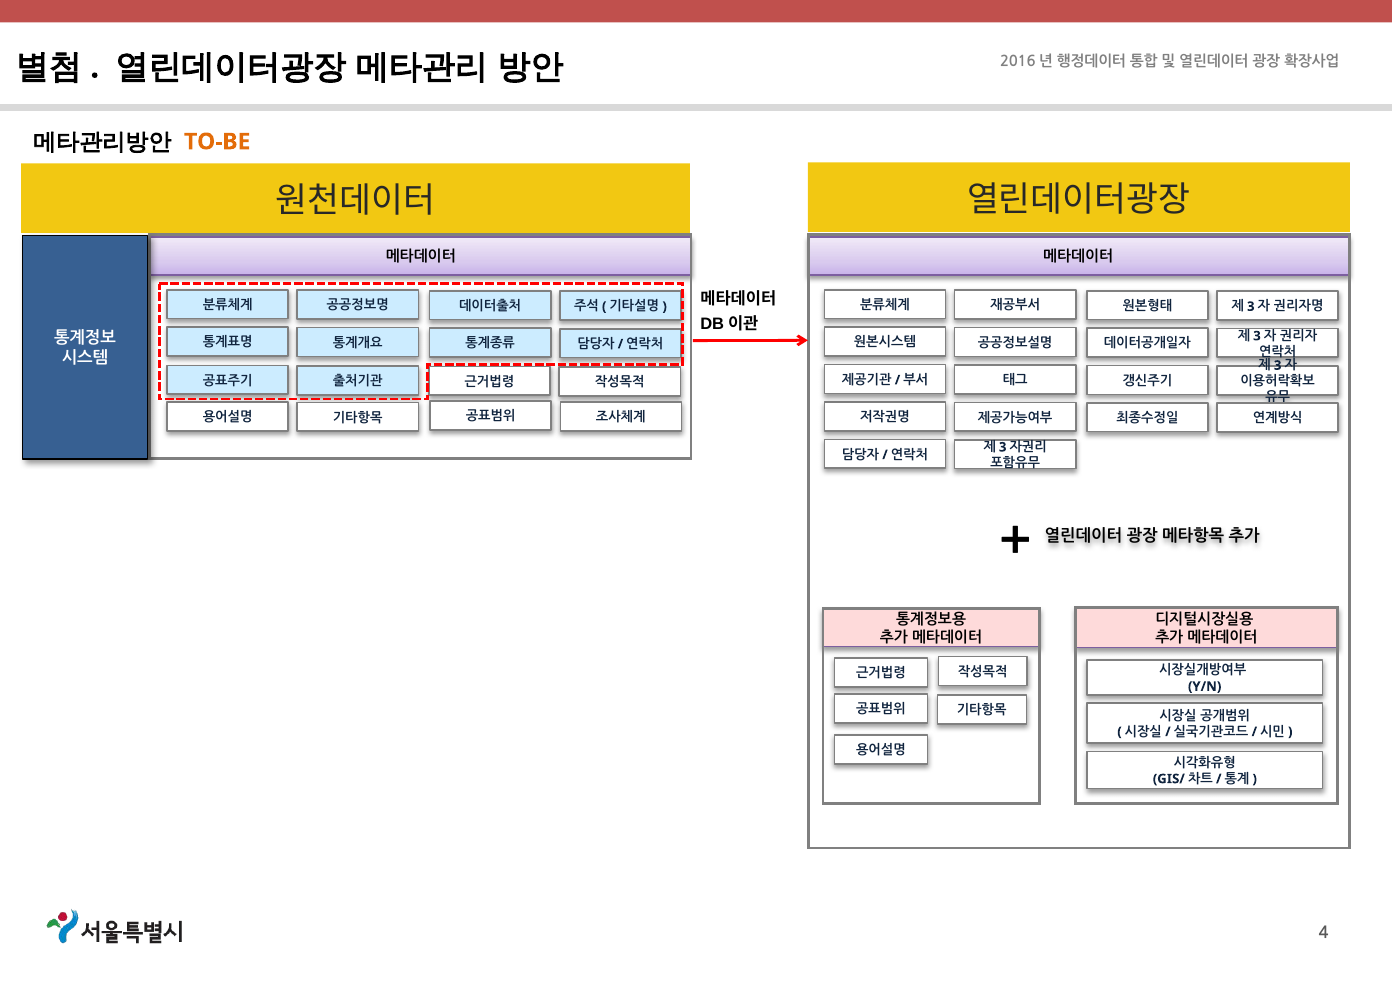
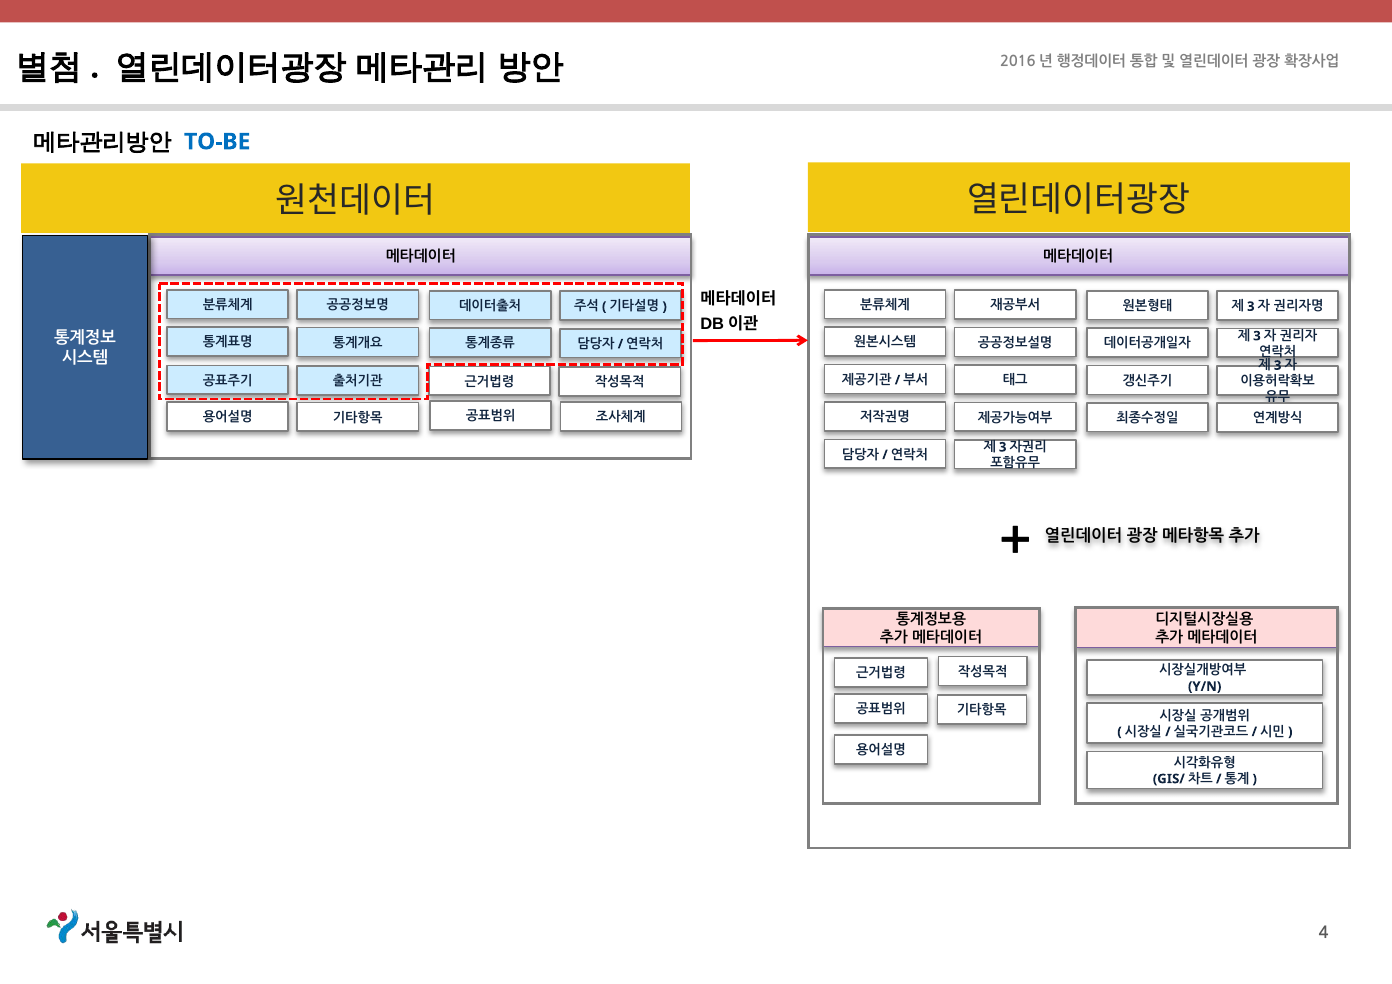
TO-BE colour: orange -> blue
